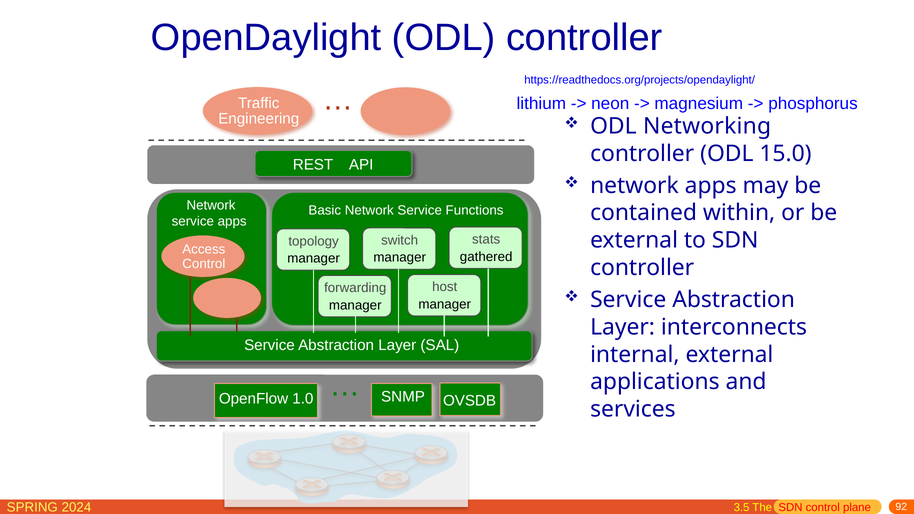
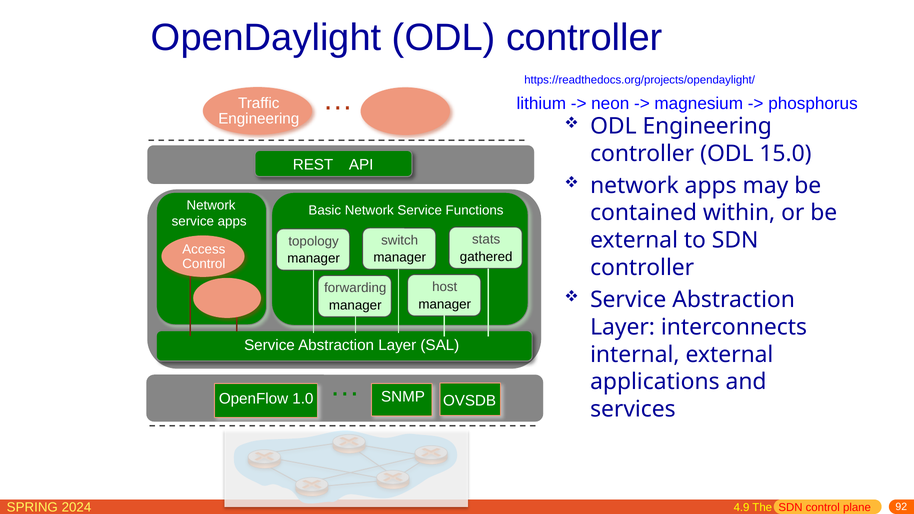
ODL Networking: Networking -> Engineering
3.5: 3.5 -> 4.9
